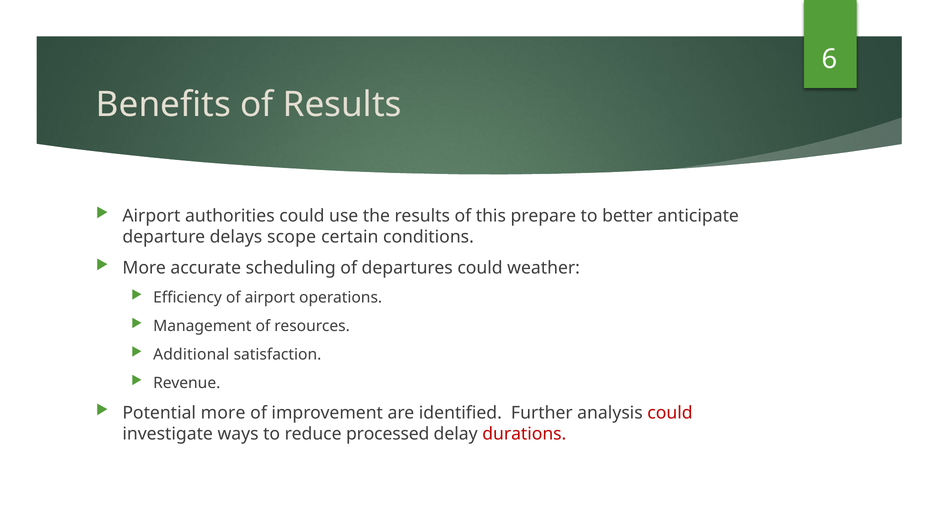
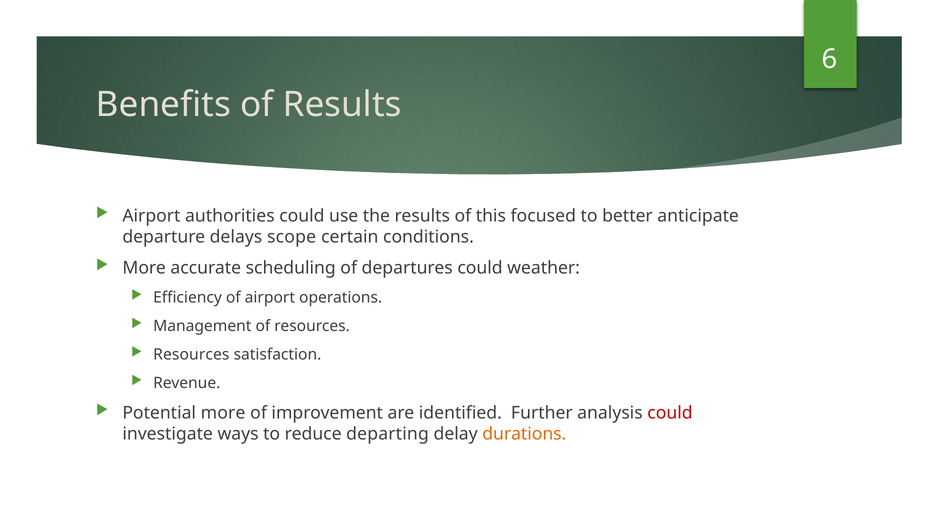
prepare: prepare -> focused
Additional at (191, 355): Additional -> Resources
processed: processed -> departing
durations colour: red -> orange
